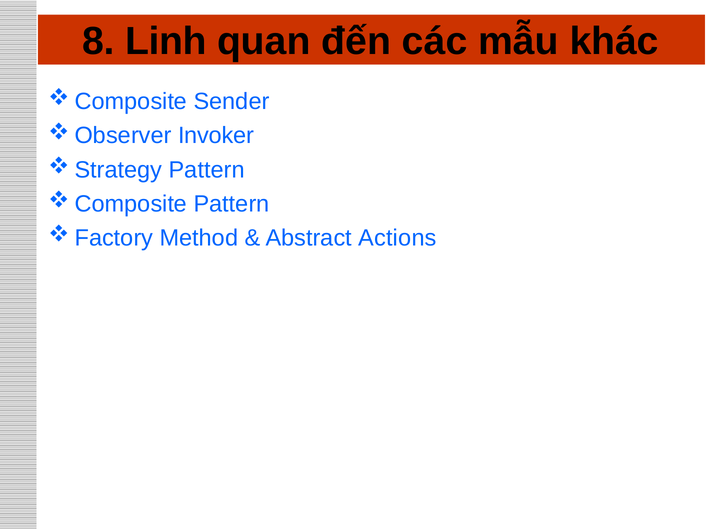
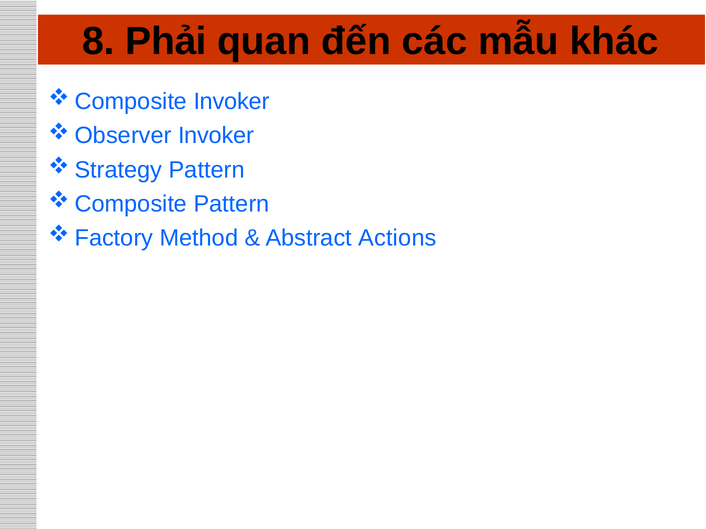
Linh: Linh -> Phải
Sender at (232, 102): Sender -> Invoker
